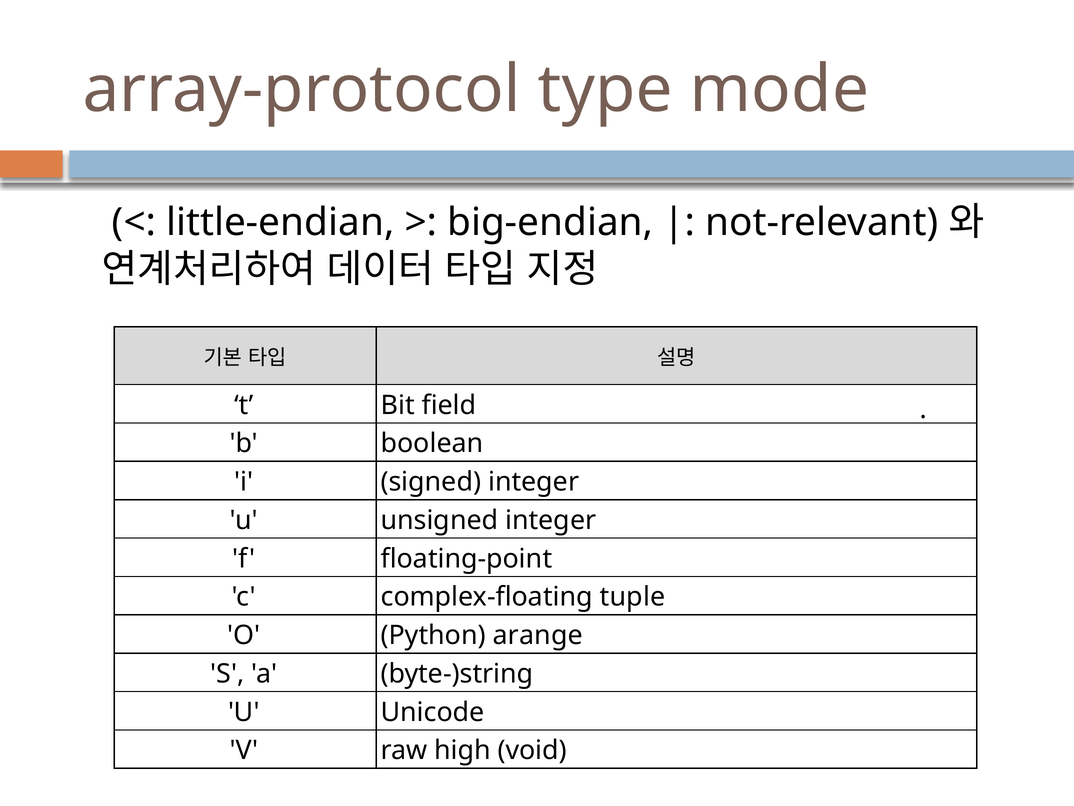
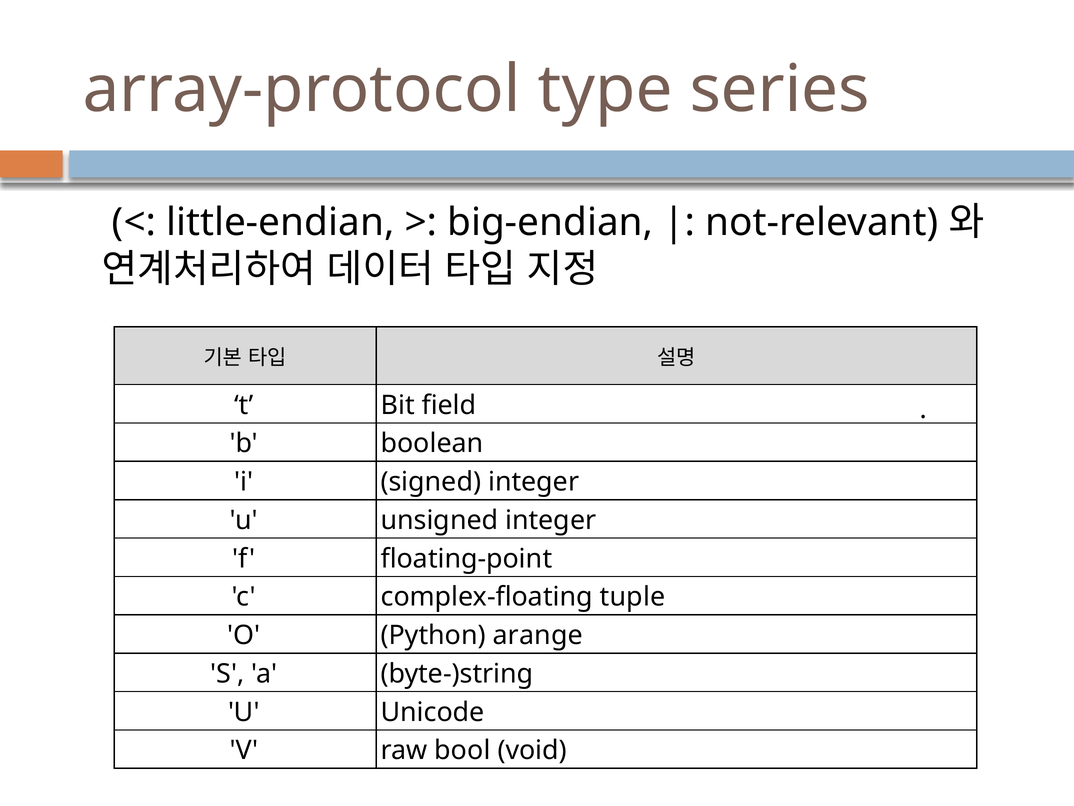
mode: mode -> series
high: high -> bool
